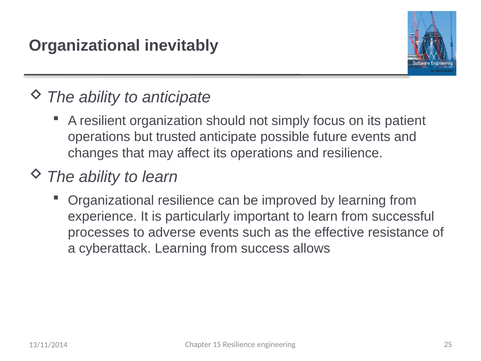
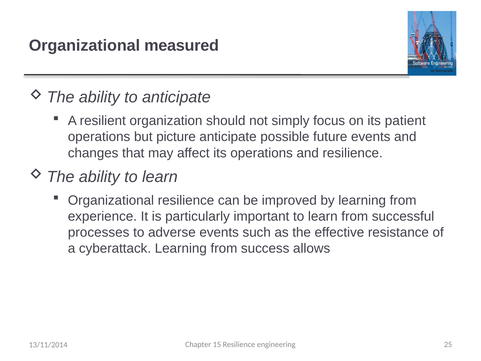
inevitably: inevitably -> measured
trusted: trusted -> picture
